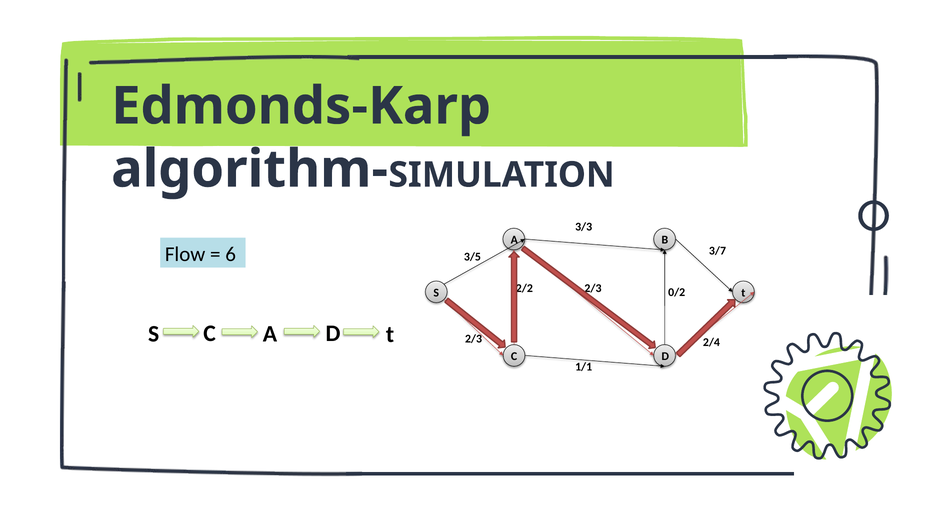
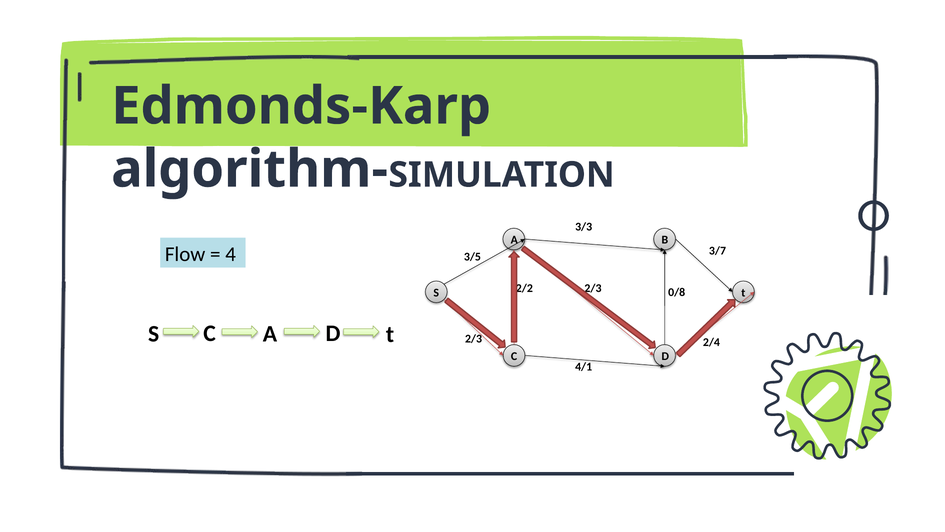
6: 6 -> 4
0/2: 0/2 -> 0/8
1/1: 1/1 -> 4/1
